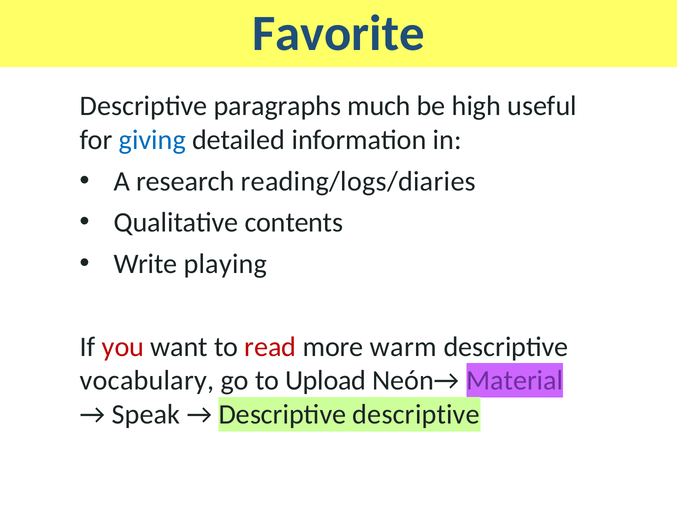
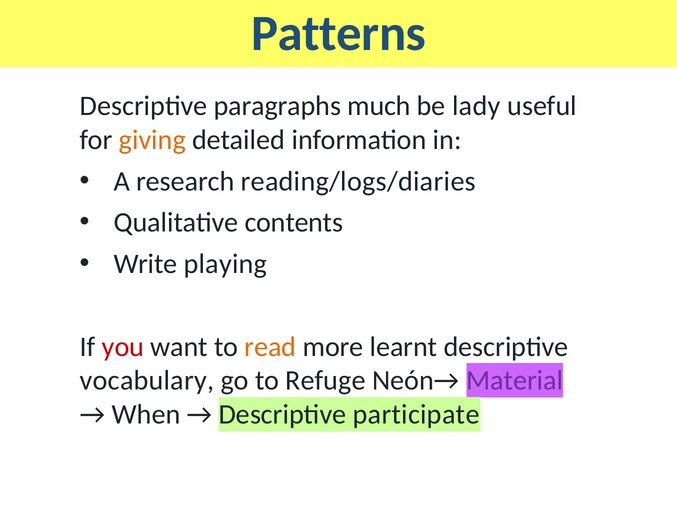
Favorite: Favorite -> Patterns
high: high -> lady
giving colour: blue -> orange
read colour: red -> orange
warm: warm -> learnt
Upload: Upload -> Refuge
Speak: Speak -> When
Descriptive descriptive: descriptive -> participate
